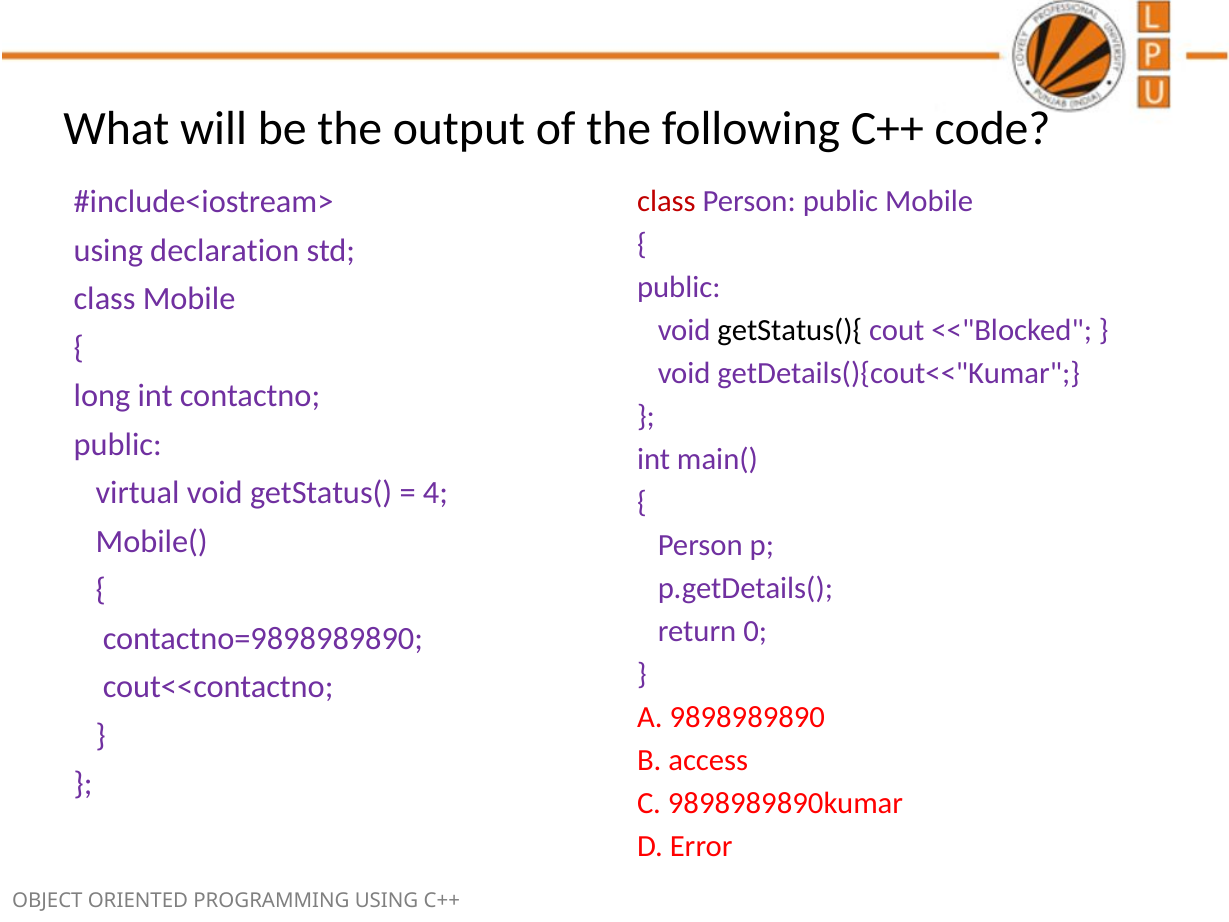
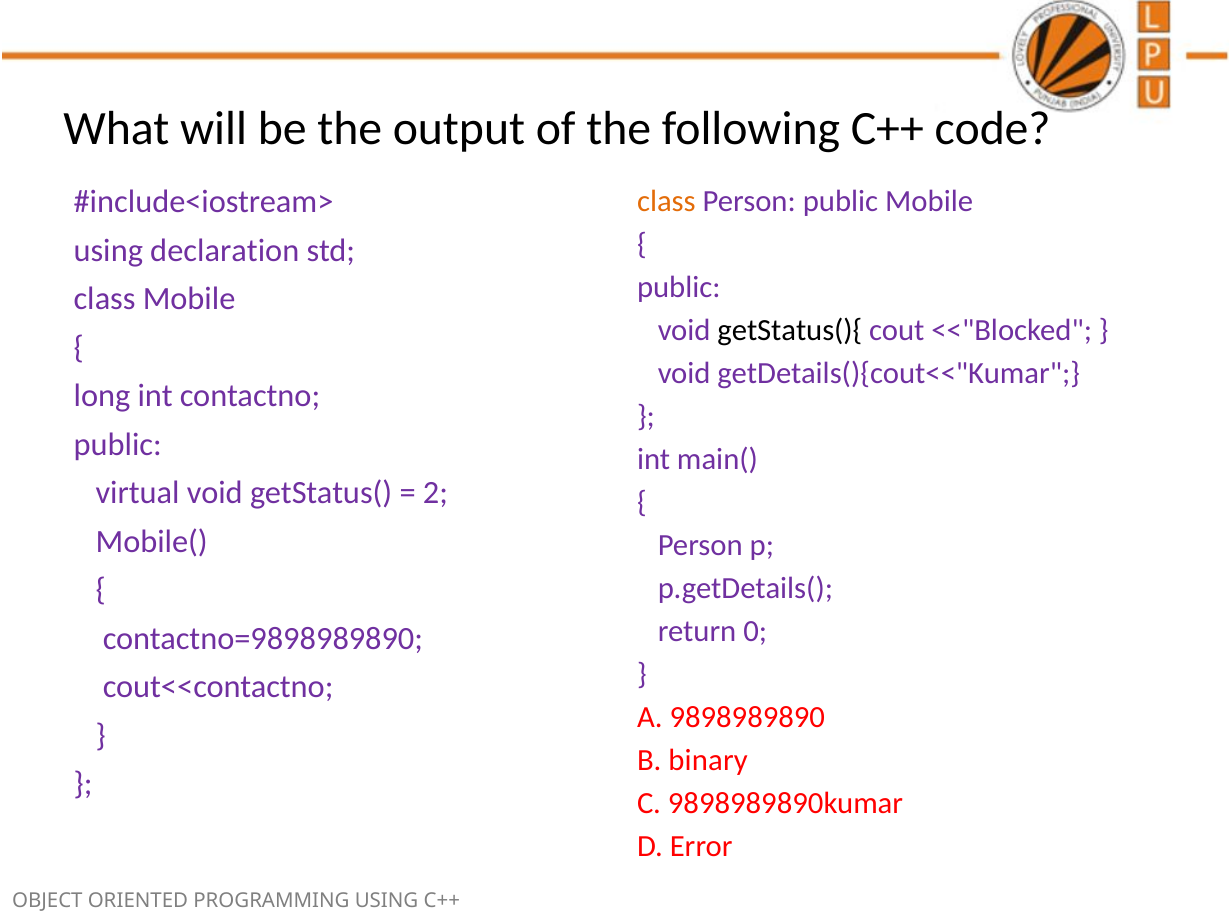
class at (666, 201) colour: red -> orange
4: 4 -> 2
access: access -> binary
